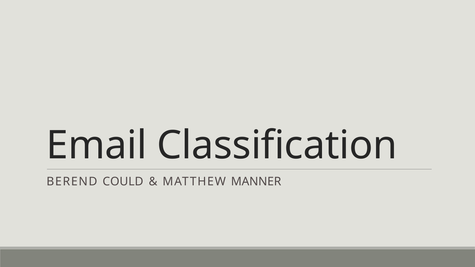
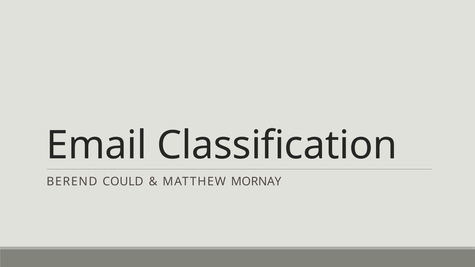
MANNER: MANNER -> MORNAY
